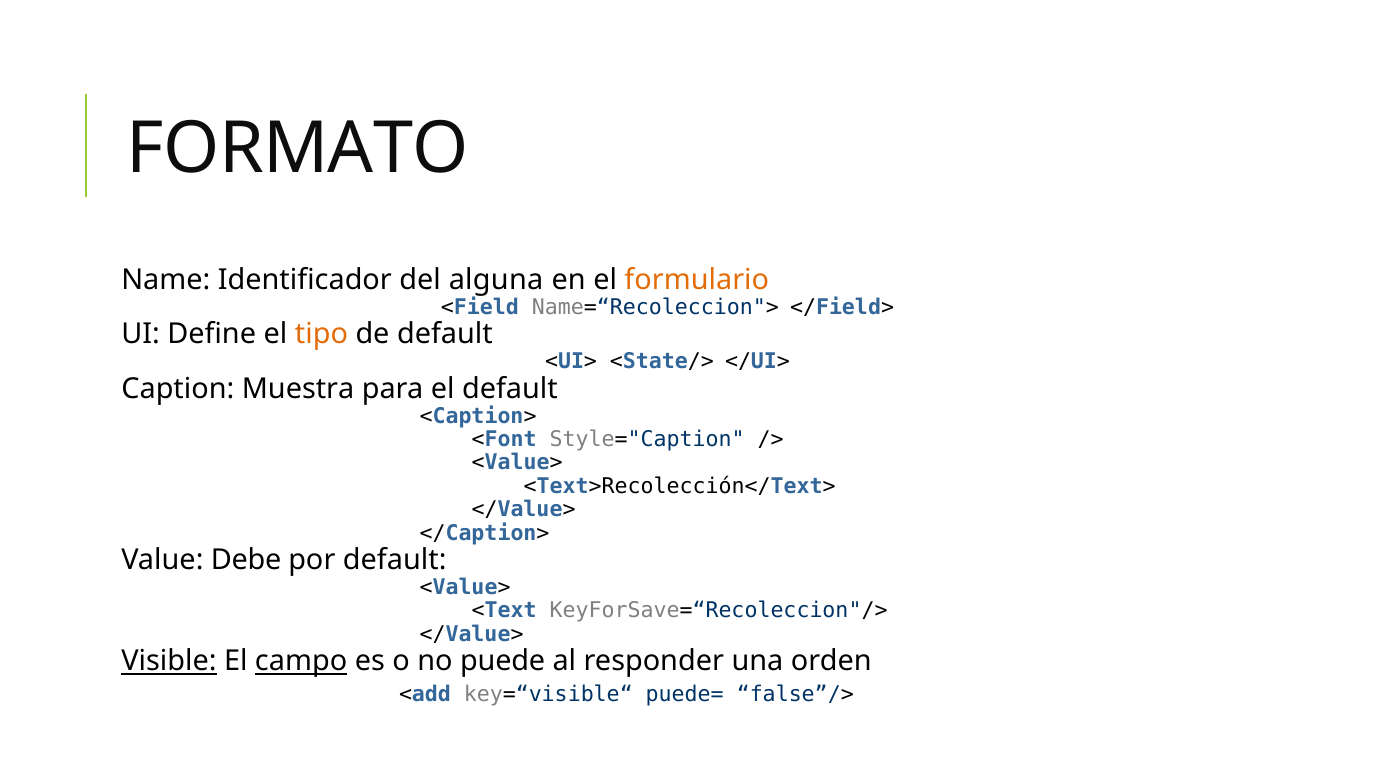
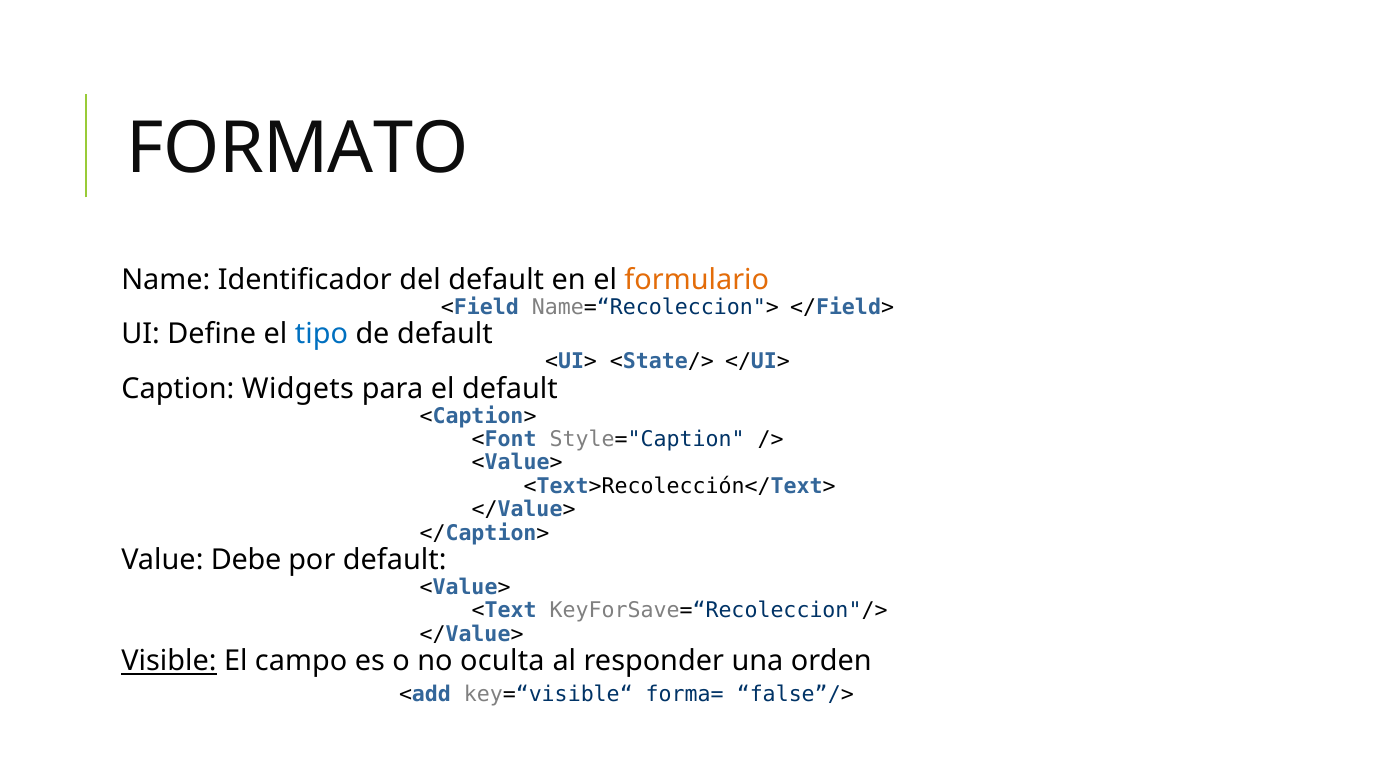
del alguna: alguna -> default
tipo colour: orange -> blue
Muestra: Muestra -> Widgets
campo underline: present -> none
puede: puede -> oculta
puede=: puede= -> forma=
